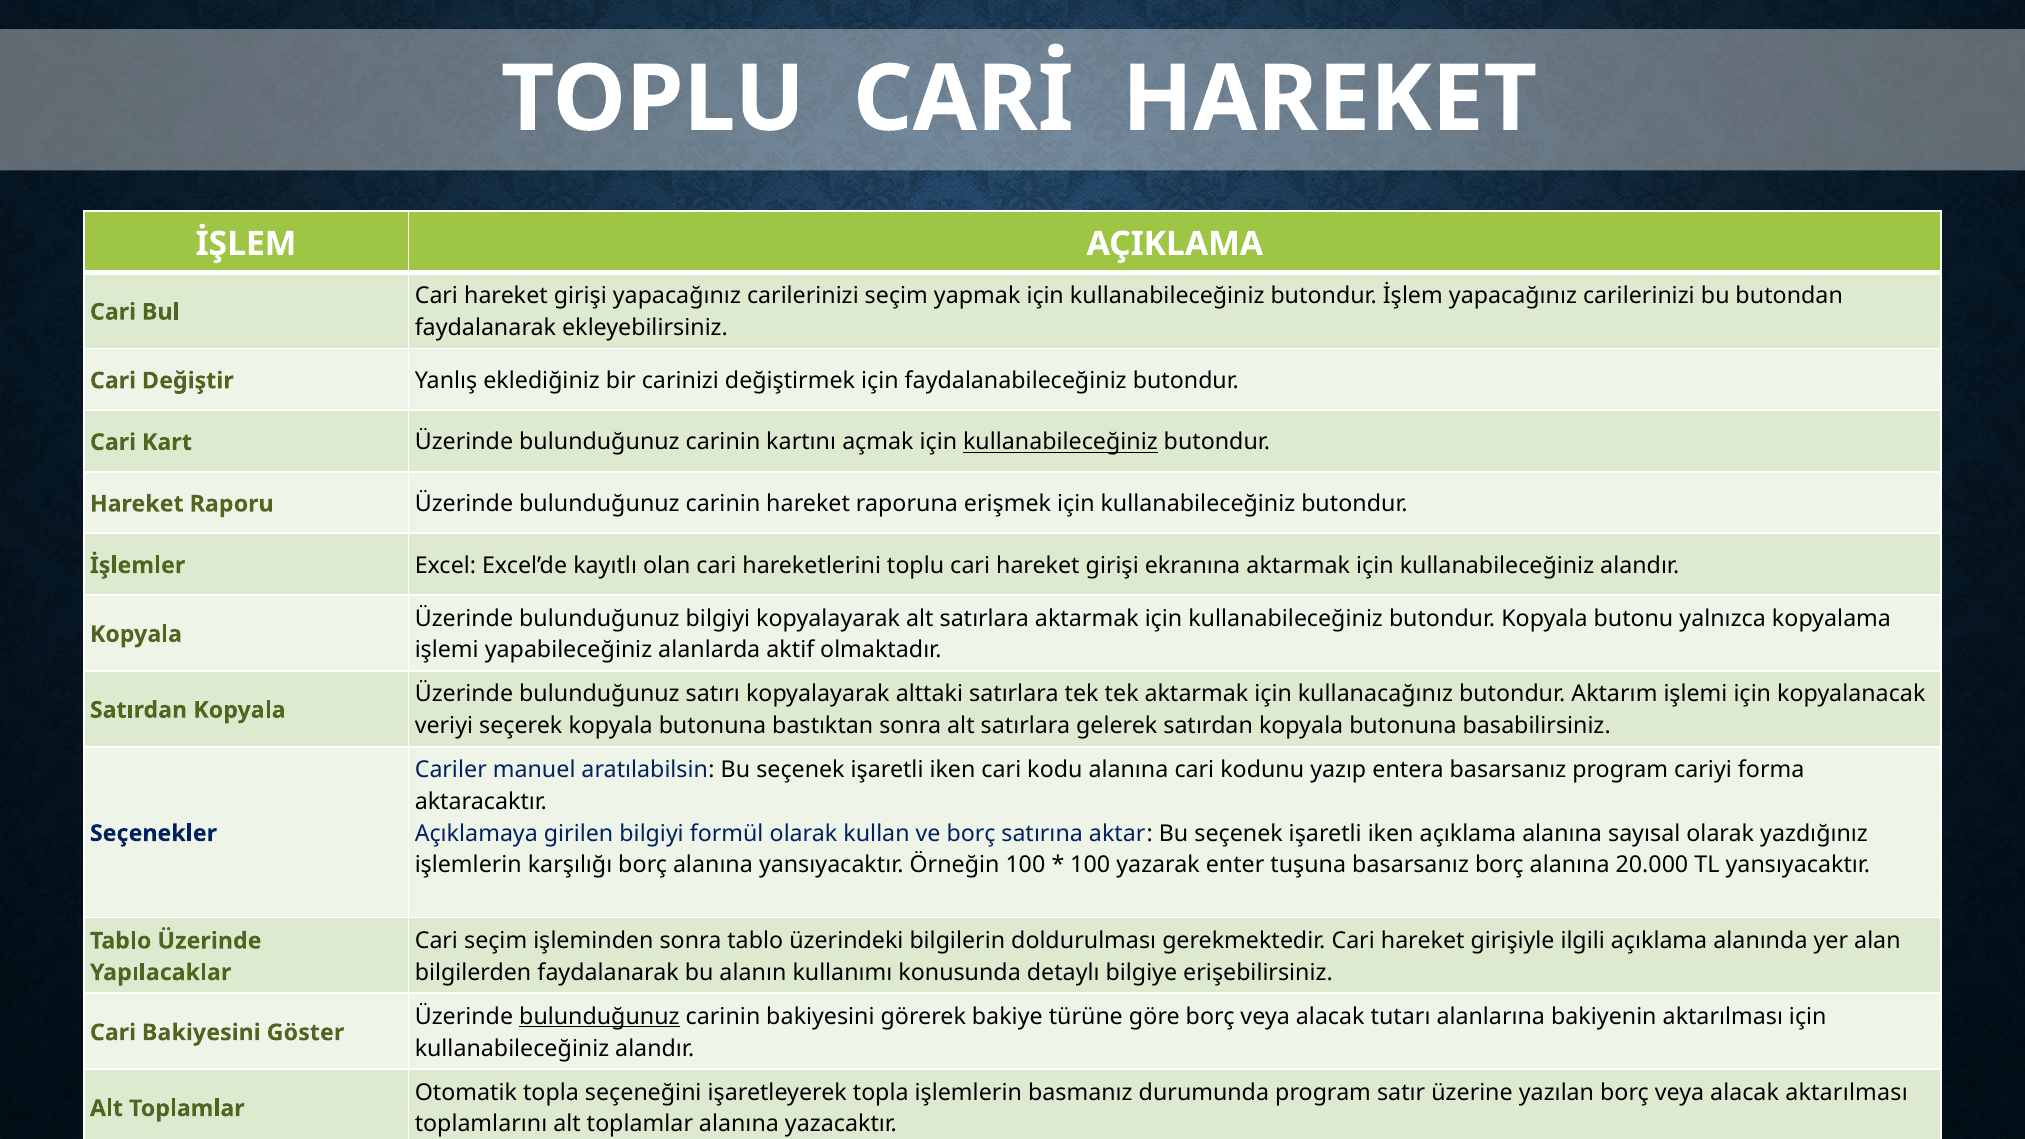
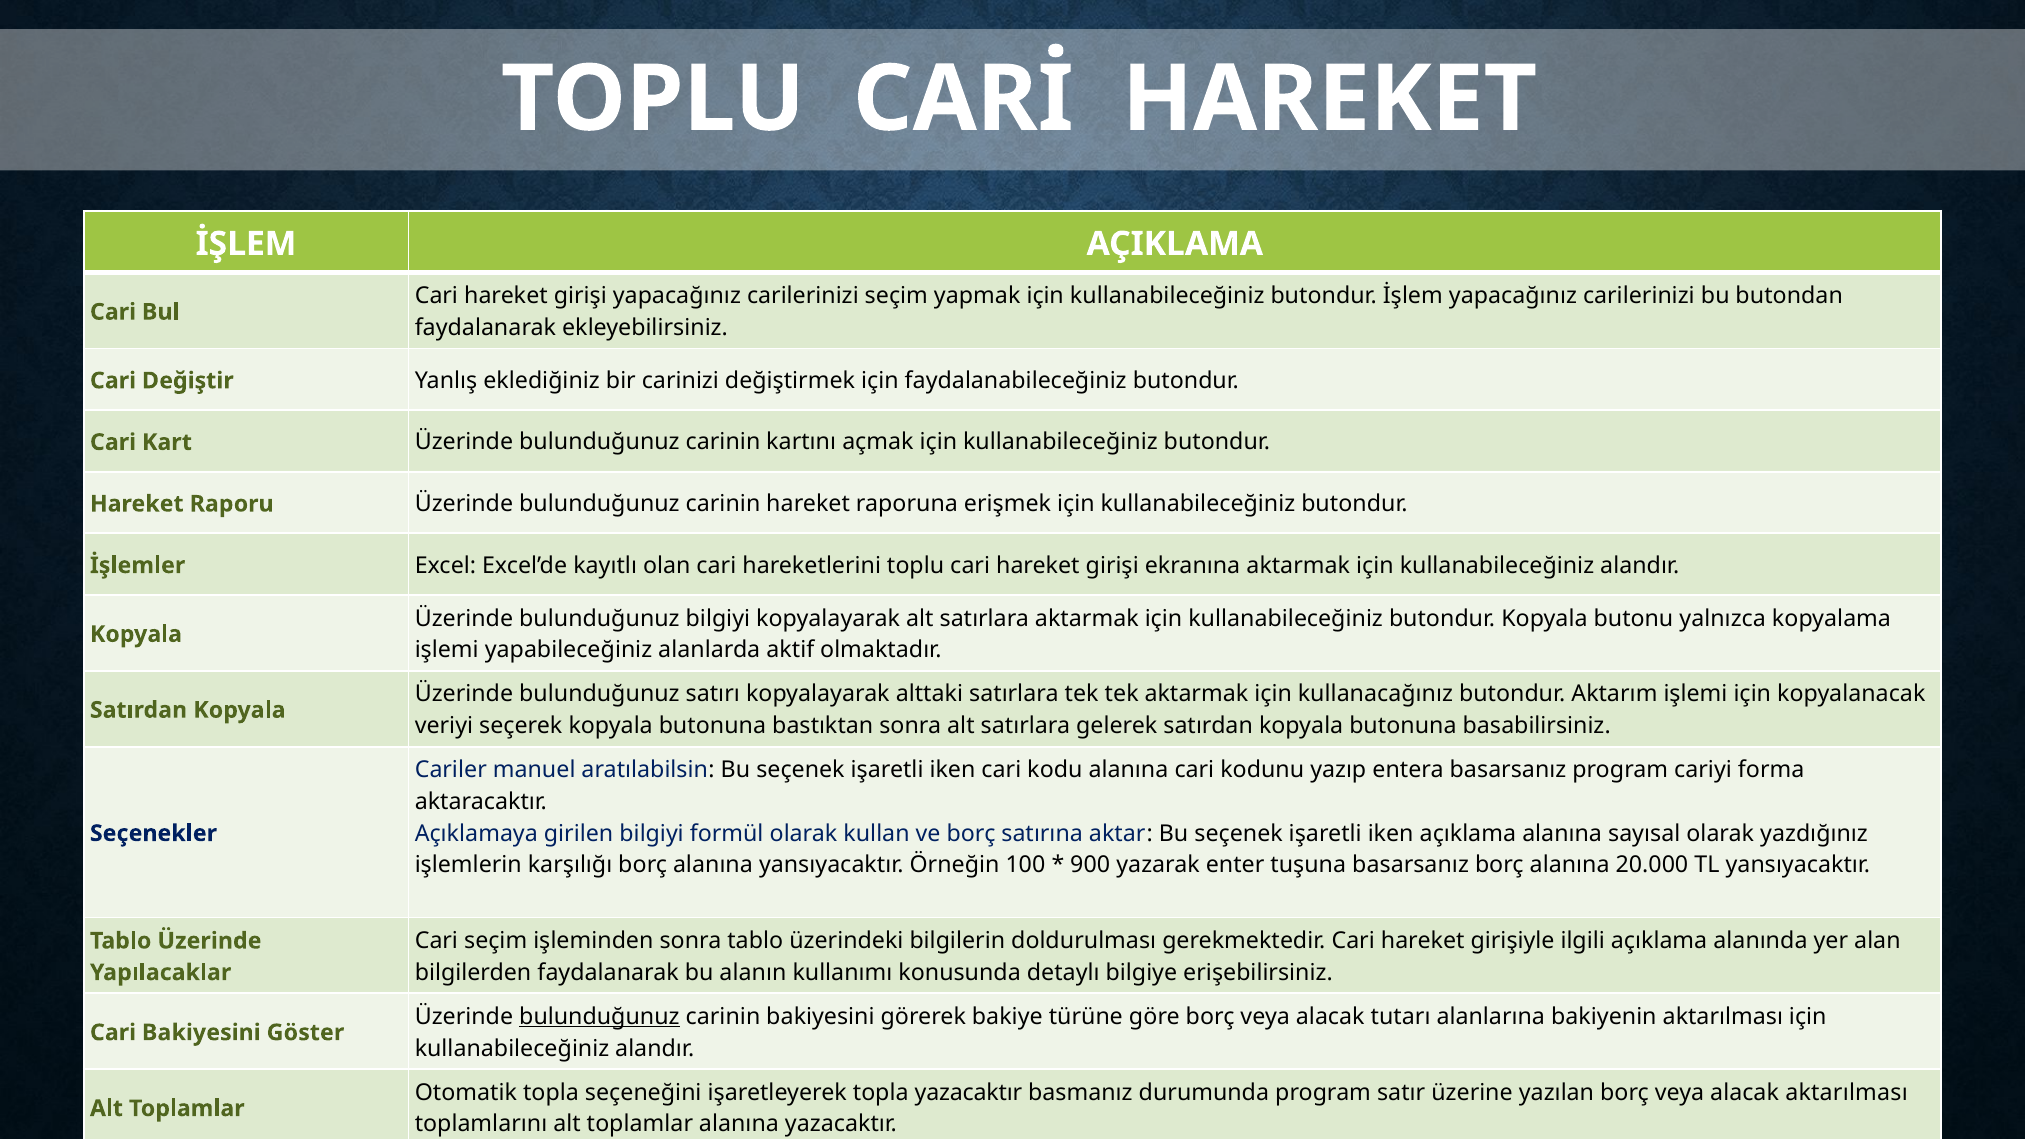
kullanabileceğiniz at (1060, 442) underline: present -> none
100 at (1090, 865): 100 -> 900
topla işlemlerin: işlemlerin -> yazacaktır
